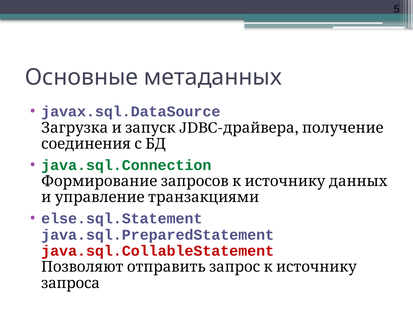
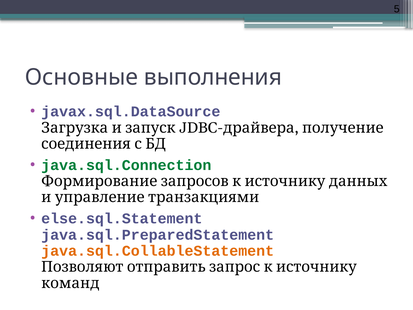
метаданных: метаданных -> выполнения
java.sql.CollableStatement colour: red -> orange
запроса: запроса -> команд
